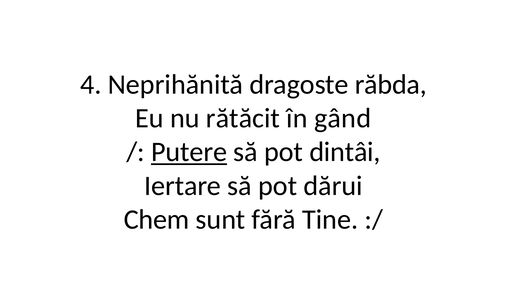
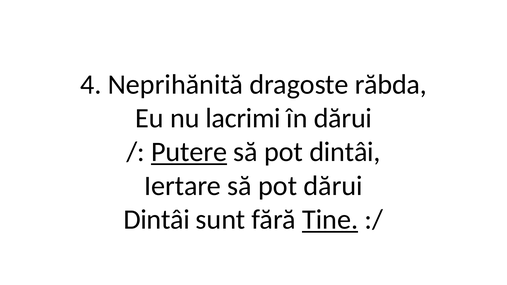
rătăcit: rătăcit -> lacrimi
în gând: gând -> dărui
Chem at (157, 220): Chem -> Dintâi
Tine underline: none -> present
